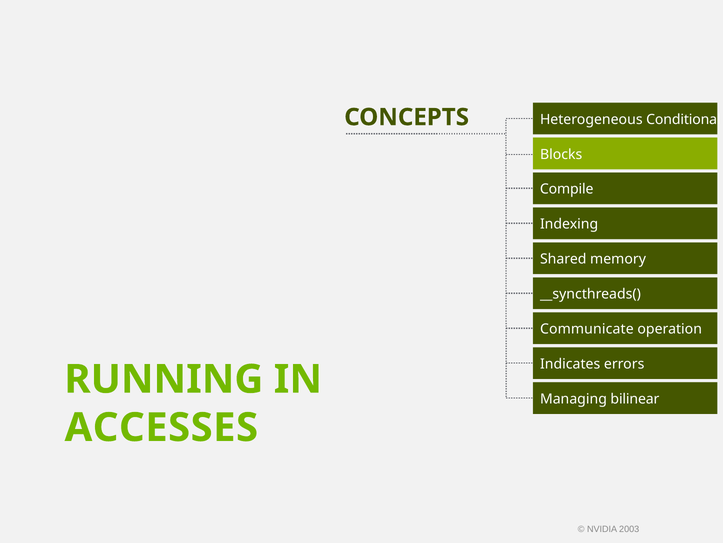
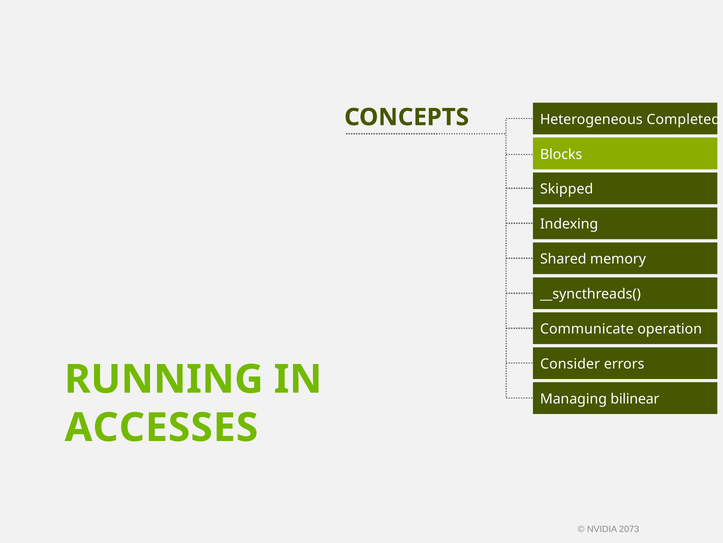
Conditional: Conditional -> Completed
Compile: Compile -> Skipped
Indicates: Indicates -> Consider
2003: 2003 -> 2073
